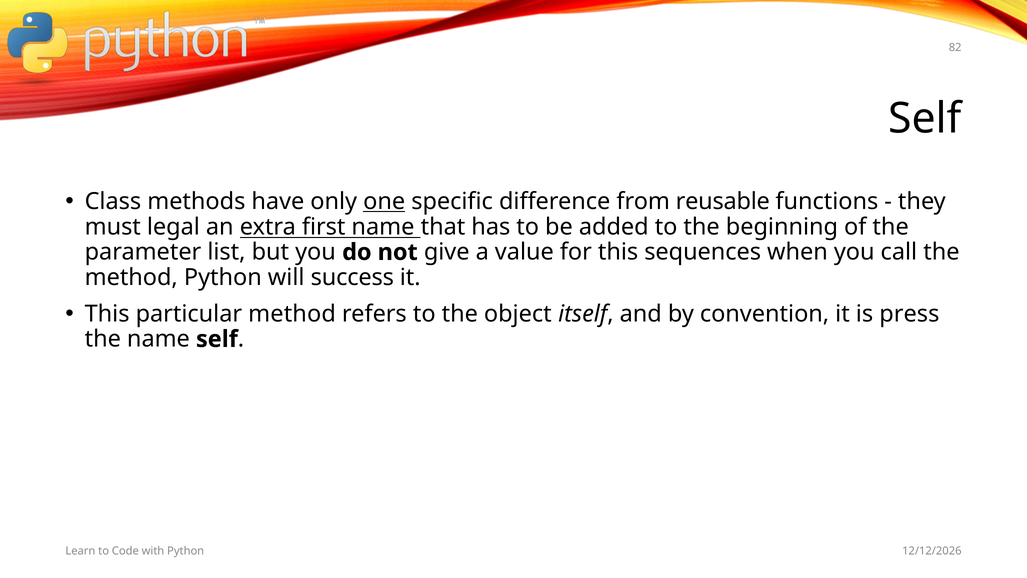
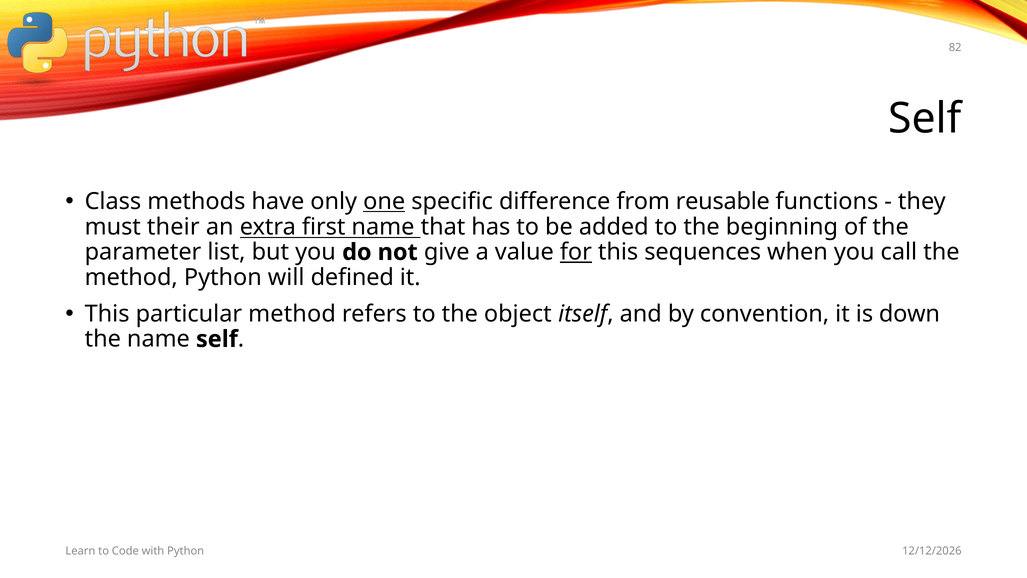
legal: legal -> their
for underline: none -> present
success: success -> defined
press: press -> down
